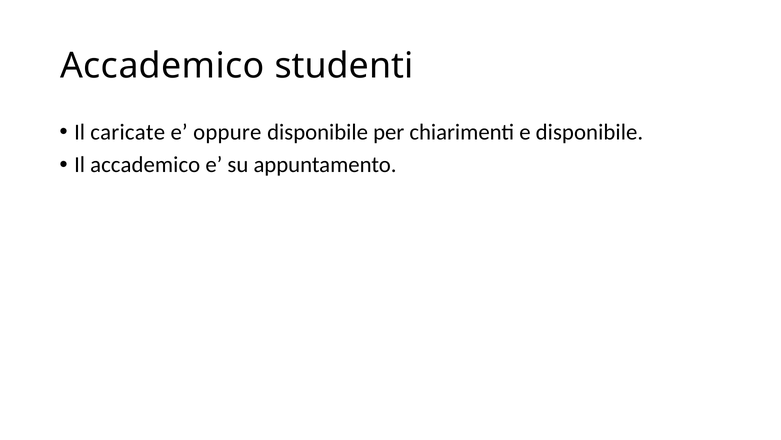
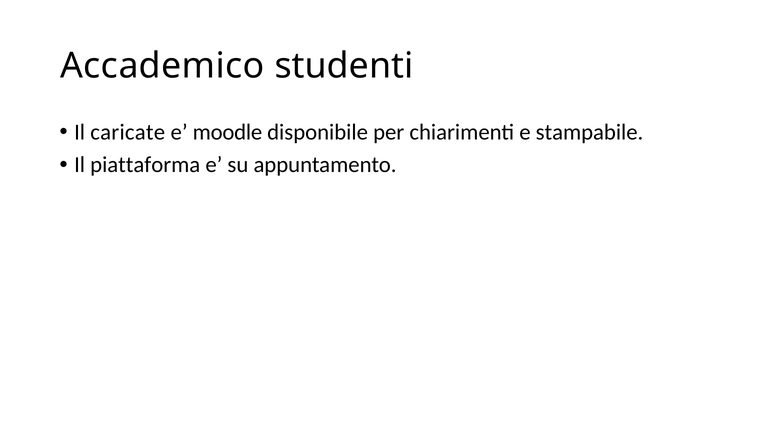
oppure: oppure -> moodle
e disponibile: disponibile -> stampabile
Il accademico: accademico -> piattaforma
